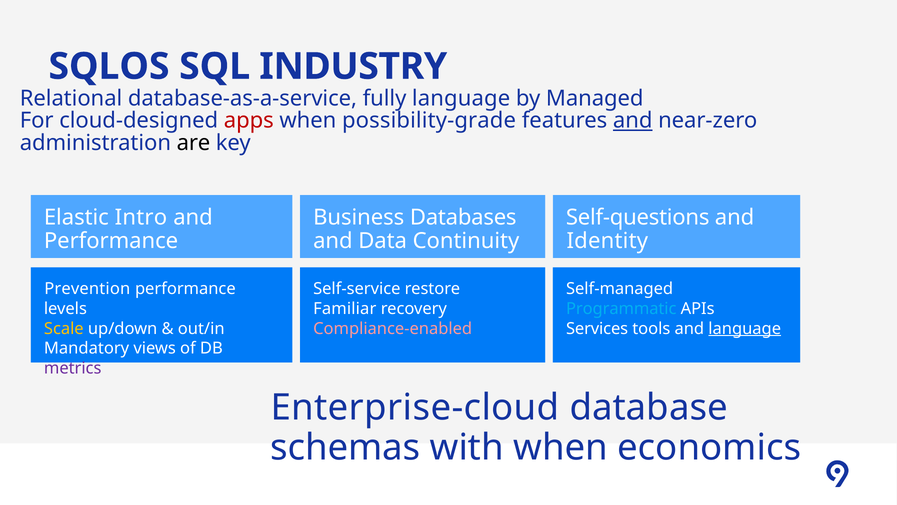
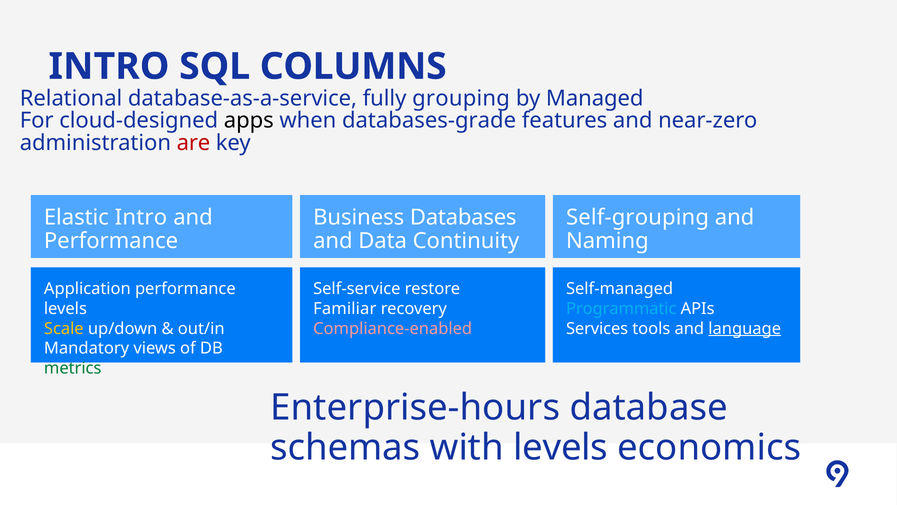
SQLOS at (109, 66): SQLOS -> INTRO
INDUSTRY: INDUSTRY -> COLUMNS
fully language: language -> grouping
apps colour: red -> black
possibility-grade: possibility-grade -> databases-grade
and at (633, 121) underline: present -> none
are colour: black -> red
Self-questions: Self-questions -> Self-grouping
Identity: Identity -> Naming
Prevention: Prevention -> Application
metrics colour: purple -> green
Enterprise-cloud: Enterprise-cloud -> Enterprise-hours
with when: when -> levels
